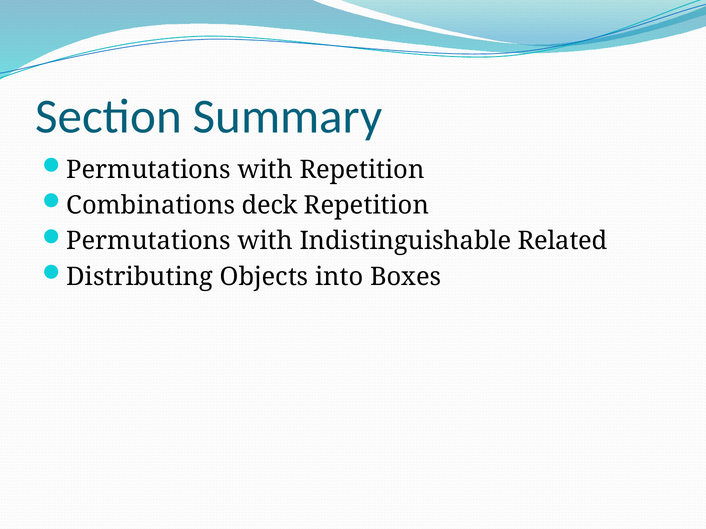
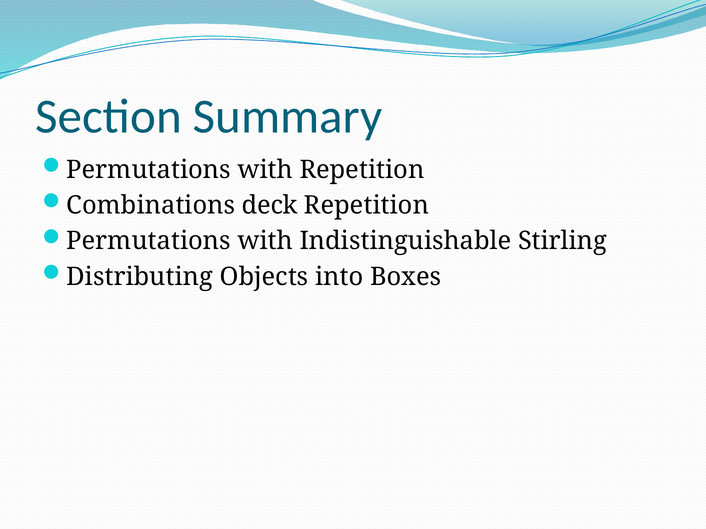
Related: Related -> Stirling
